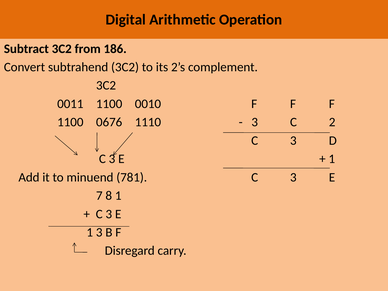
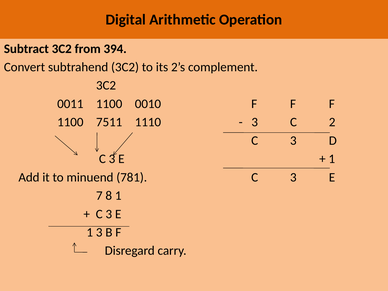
186: 186 -> 394
0676: 0676 -> 7511
